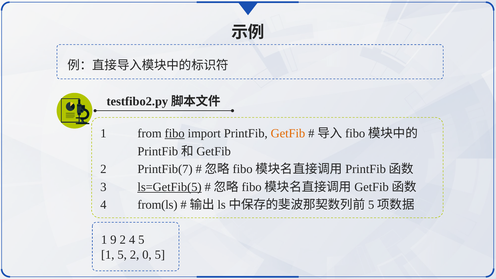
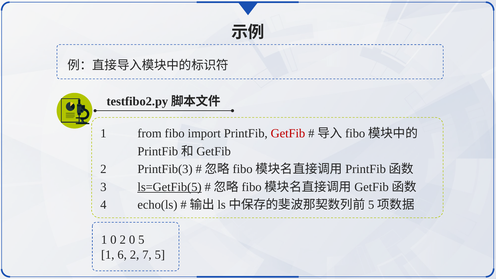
fibo underline: present -> none
GetFib colour: orange -> red
PrintFib(7: PrintFib(7 -> PrintFib(3
from(ls: from(ls -> echo(ls
1 9: 9 -> 0
2 4: 4 -> 0
1 5: 5 -> 6
0: 0 -> 7
